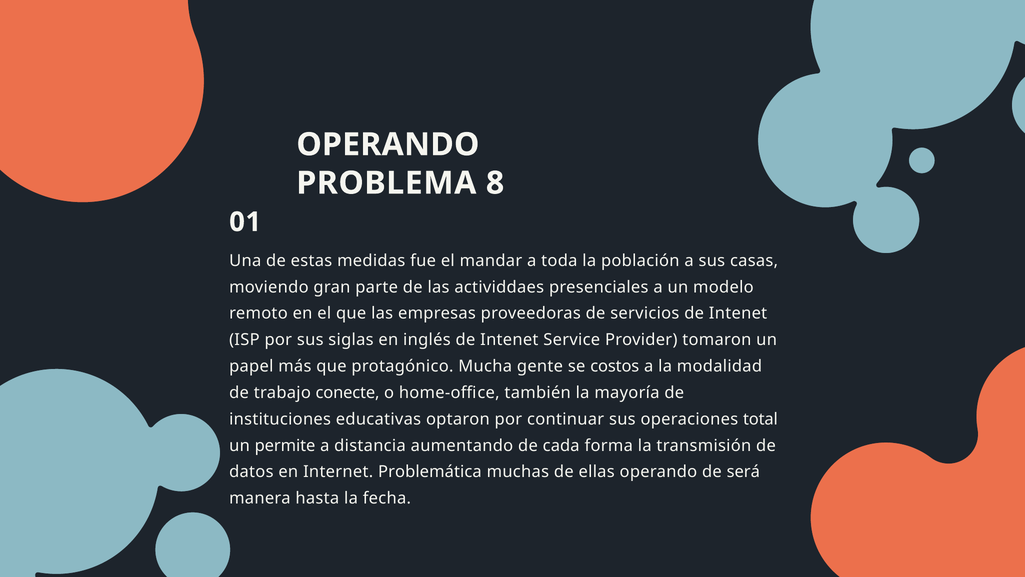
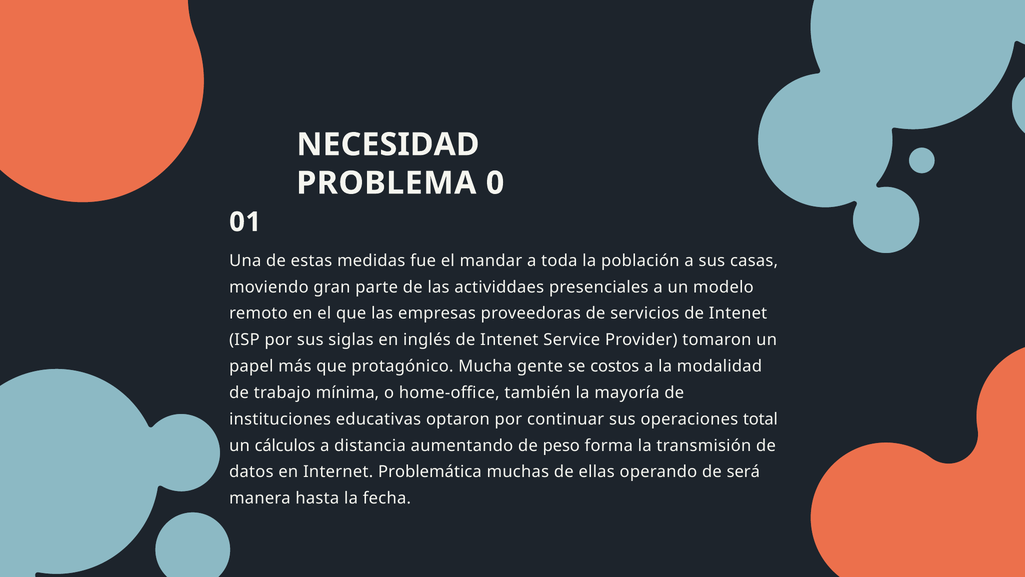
OPERANDO at (388, 145): OPERANDO -> NECESIDAD
8: 8 -> 0
conecte: conecte -> mínima
permite: permite -> cálculos
cada: cada -> peso
